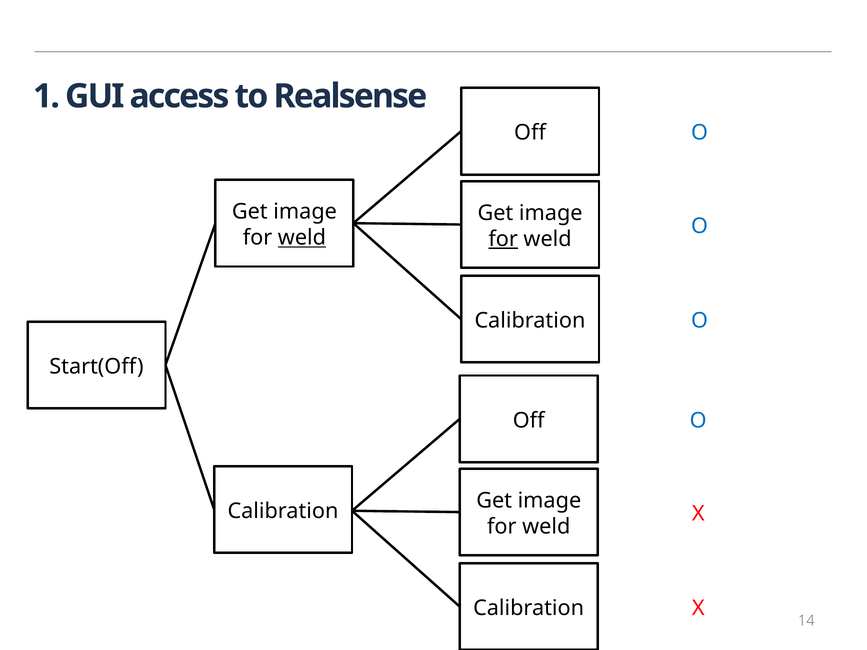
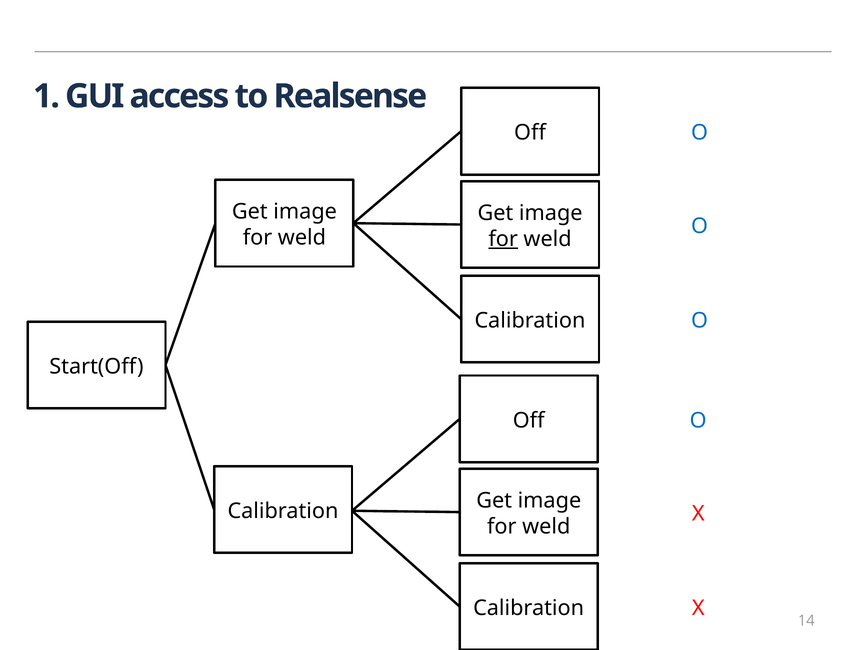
weld at (302, 238) underline: present -> none
